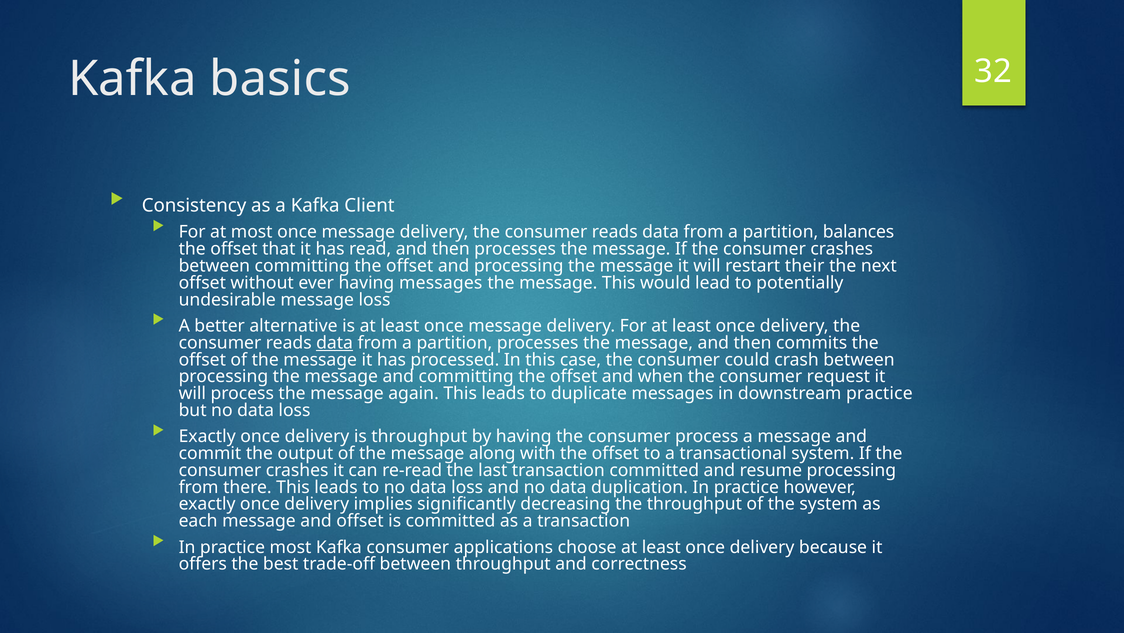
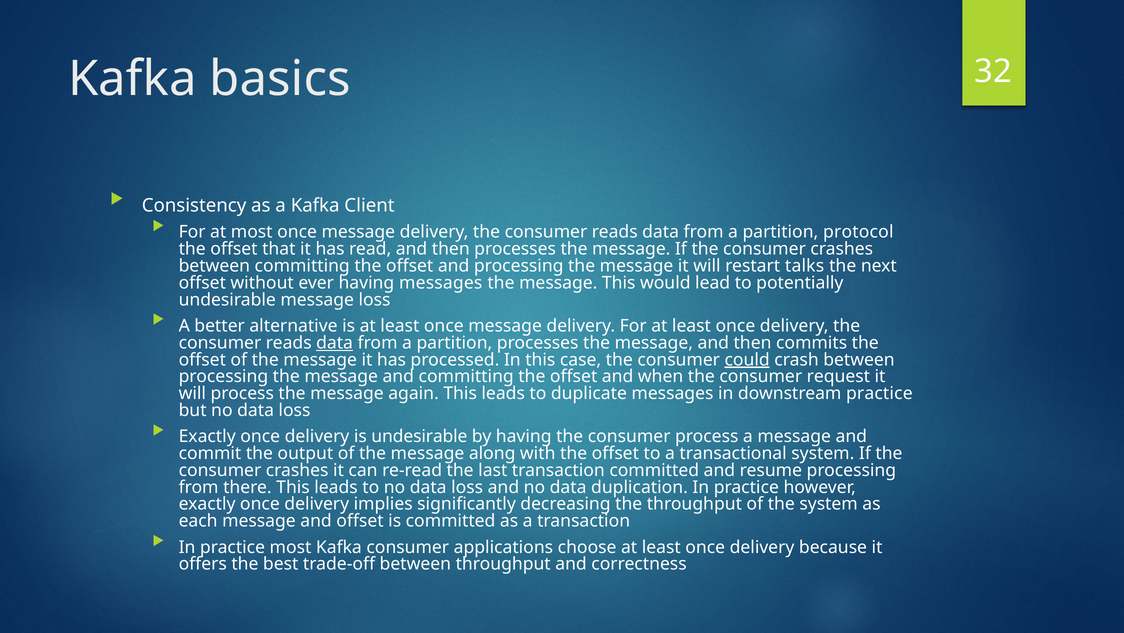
balances: balances -> protocol
their: their -> talks
could underline: none -> present
is throughput: throughput -> undesirable
